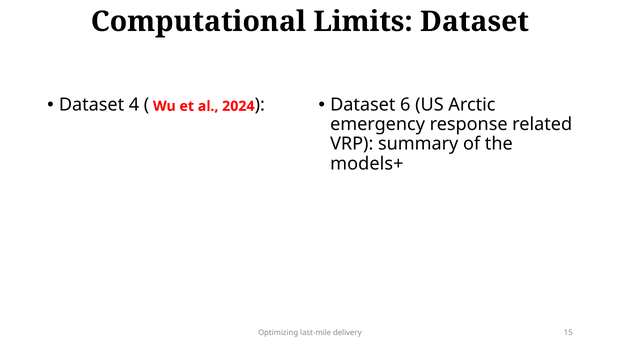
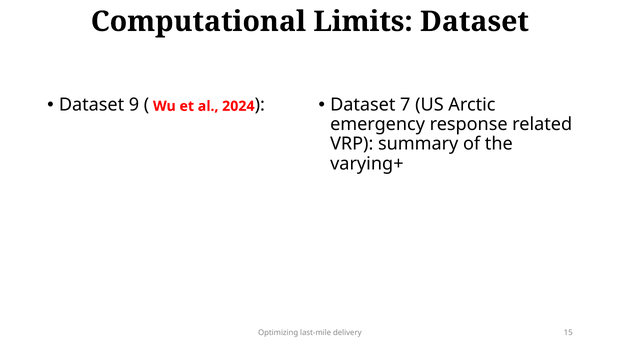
4: 4 -> 9
6: 6 -> 7
models+: models+ -> varying+
